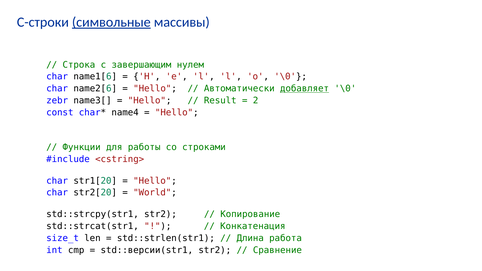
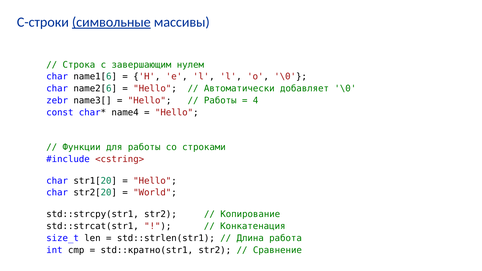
добавляет underline: present -> none
Result at (220, 101): Result -> Работы
2: 2 -> 4
std::версии(str1: std::версии(str1 -> std::кратно(str1
